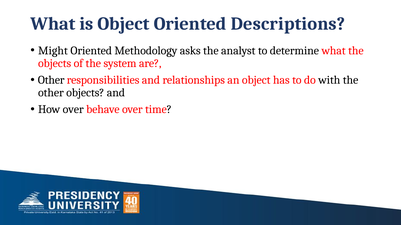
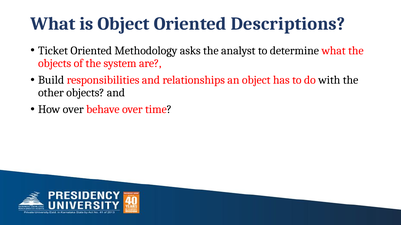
Might: Might -> Ticket
Other at (51, 80): Other -> Build
